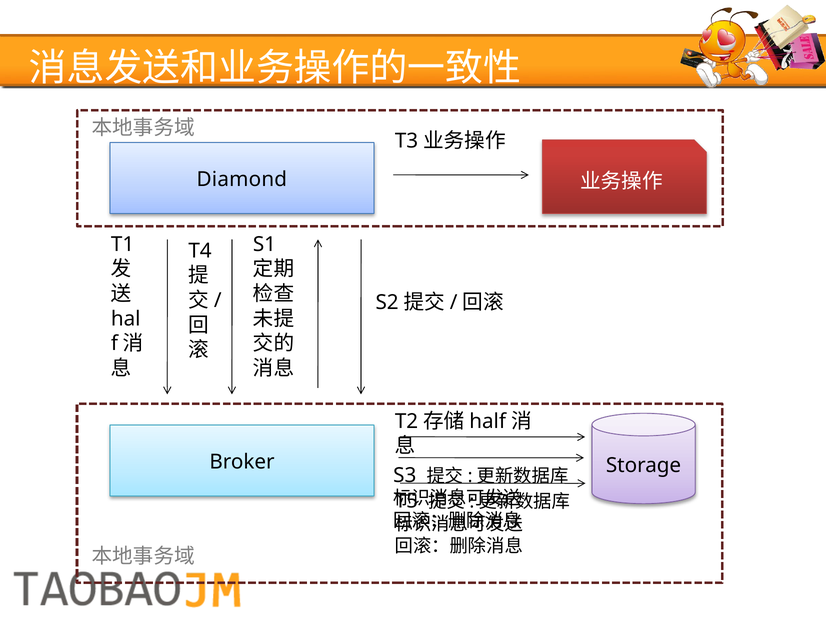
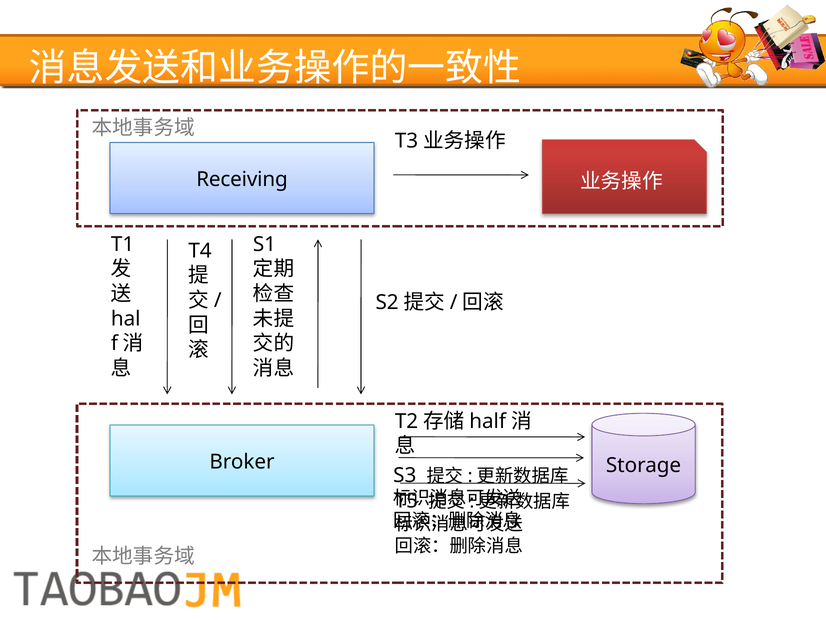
Diamond: Diamond -> Receiving
